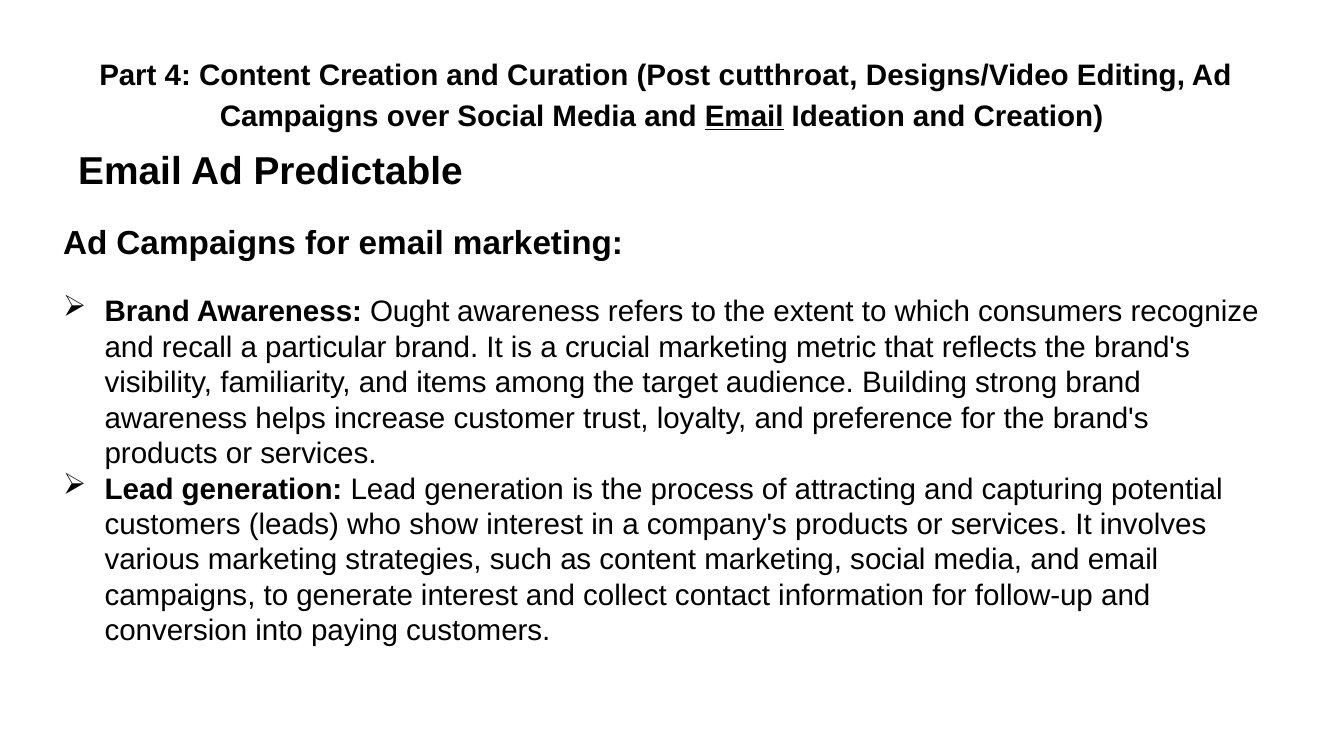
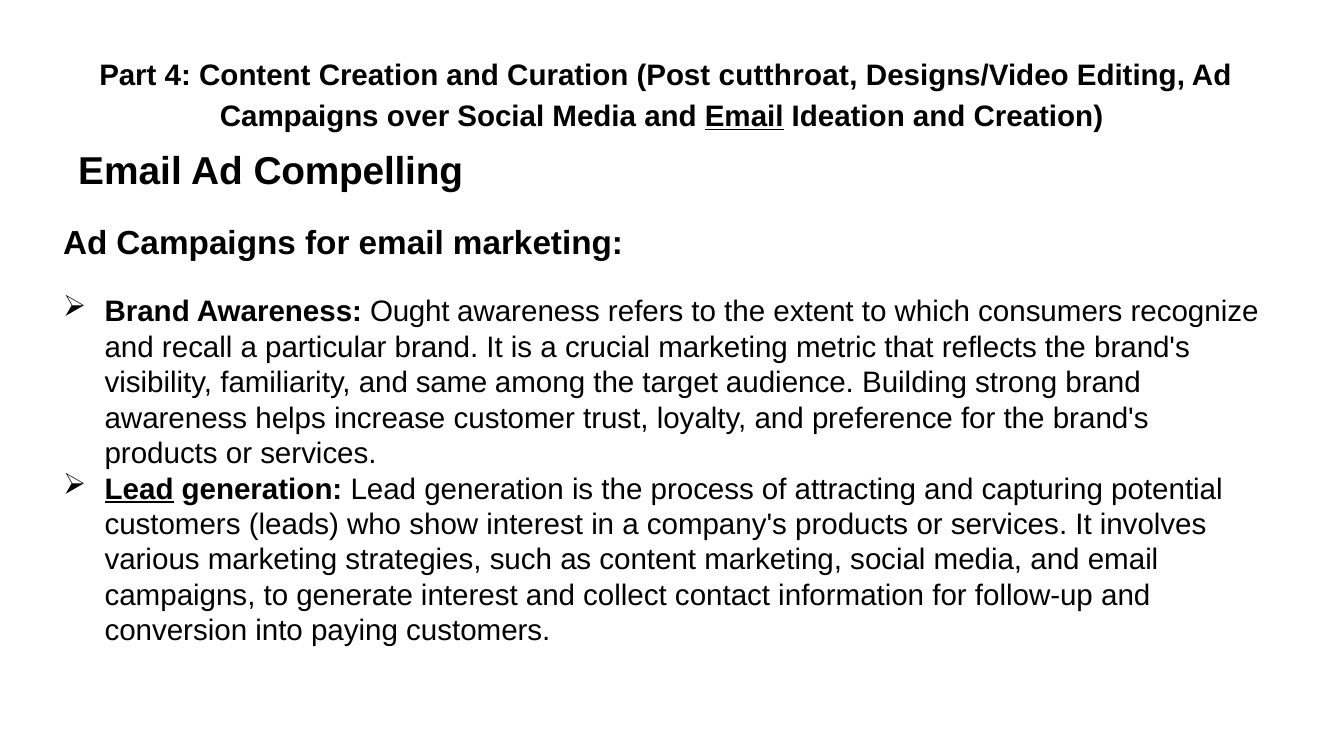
Predictable: Predictable -> Compelling
items: items -> same
Lead at (139, 489) underline: none -> present
